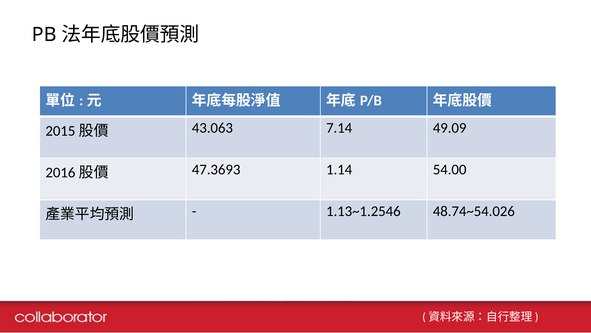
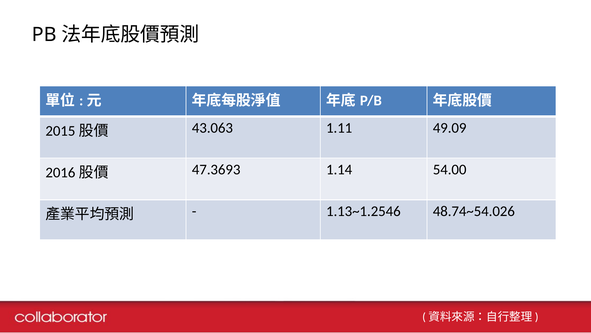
7.14: 7.14 -> 1.11
